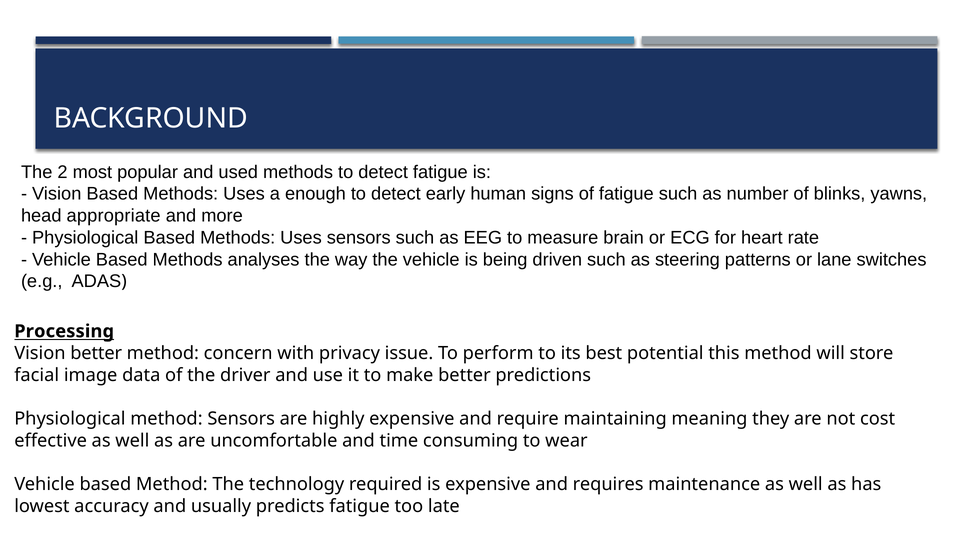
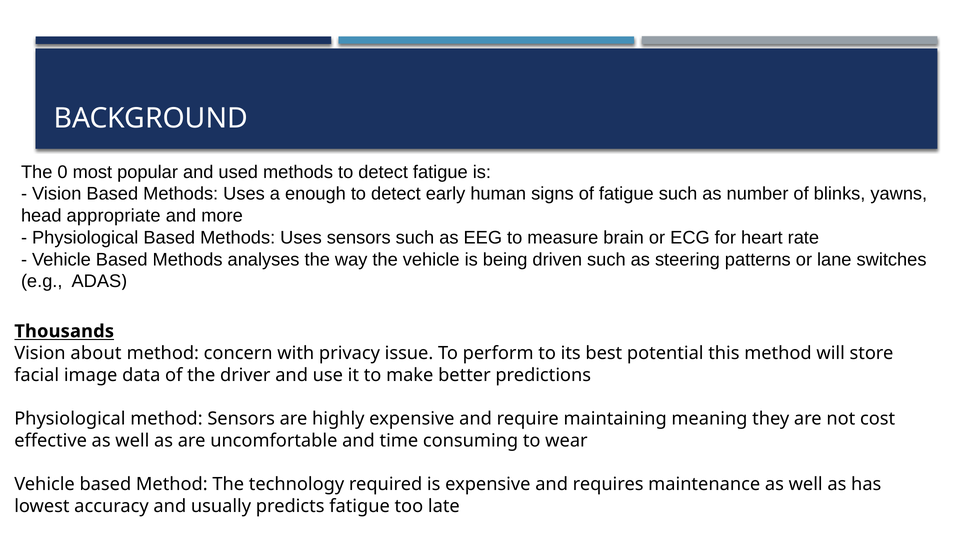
2: 2 -> 0
Processing: Processing -> Thousands
Vision better: better -> about
